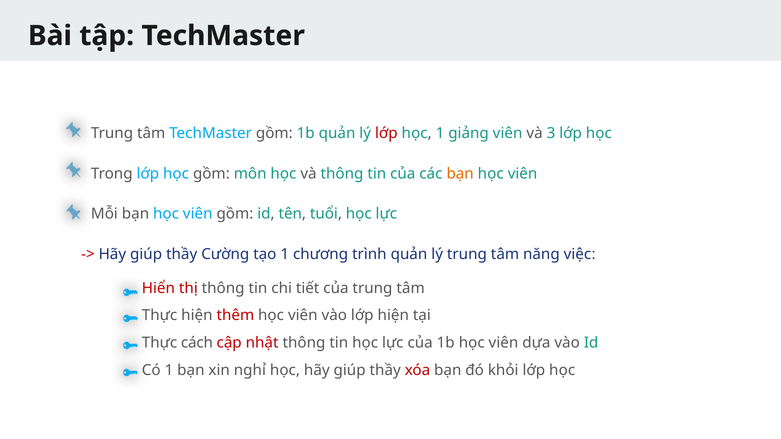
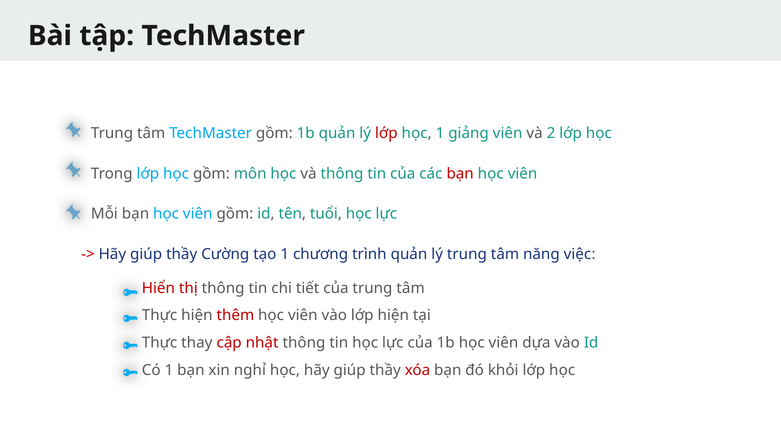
3: 3 -> 2
bạn at (460, 174) colour: orange -> red
cách: cách -> thay
